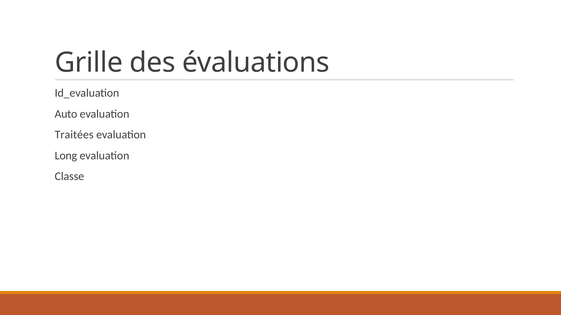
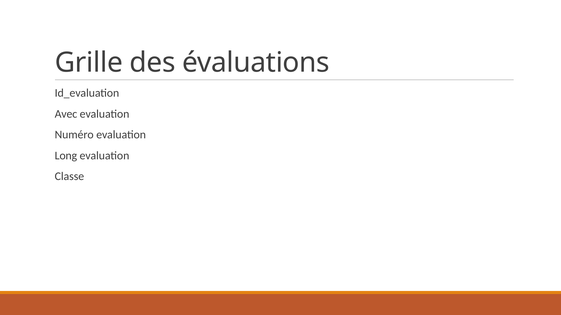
Auto: Auto -> Avec
Traitées: Traitées -> Numéro
